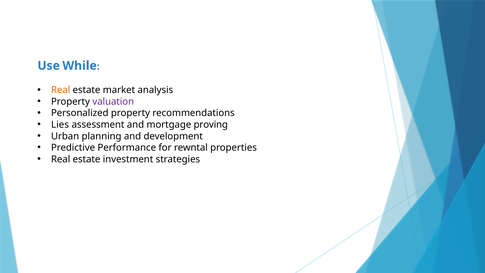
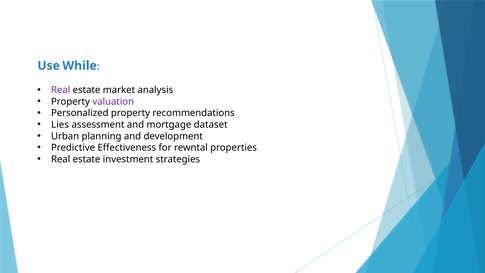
Real at (61, 90) colour: orange -> purple
proving: proving -> dataset
Performance: Performance -> Effectiveness
